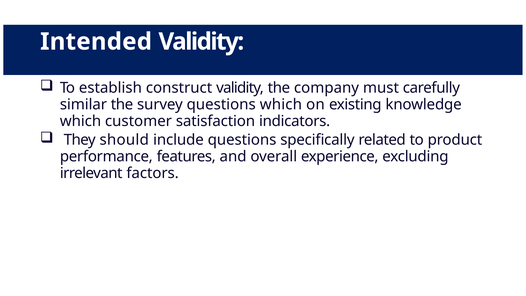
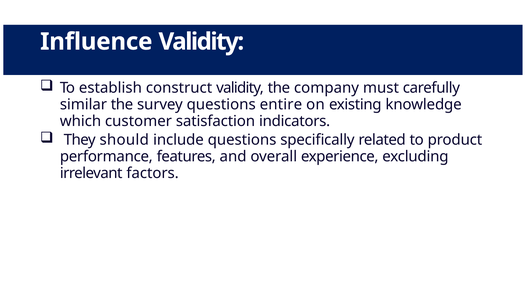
Intended: Intended -> Influence
questions which: which -> entire
